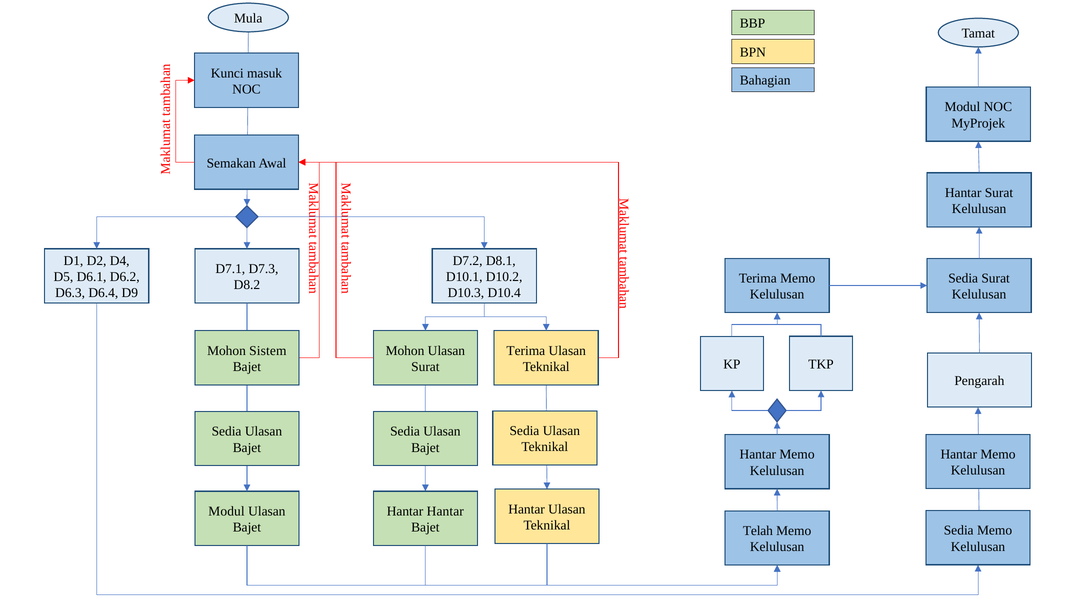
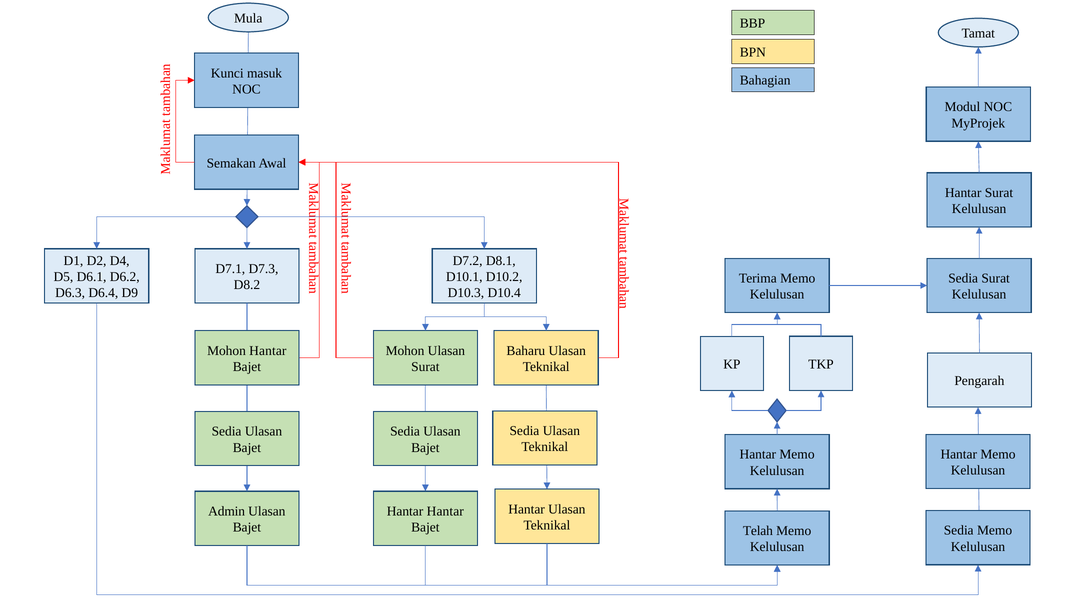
Mohon Sistem: Sistem -> Hantar
Terima at (526, 350): Terima -> Baharu
Modul at (227, 511): Modul -> Admin
